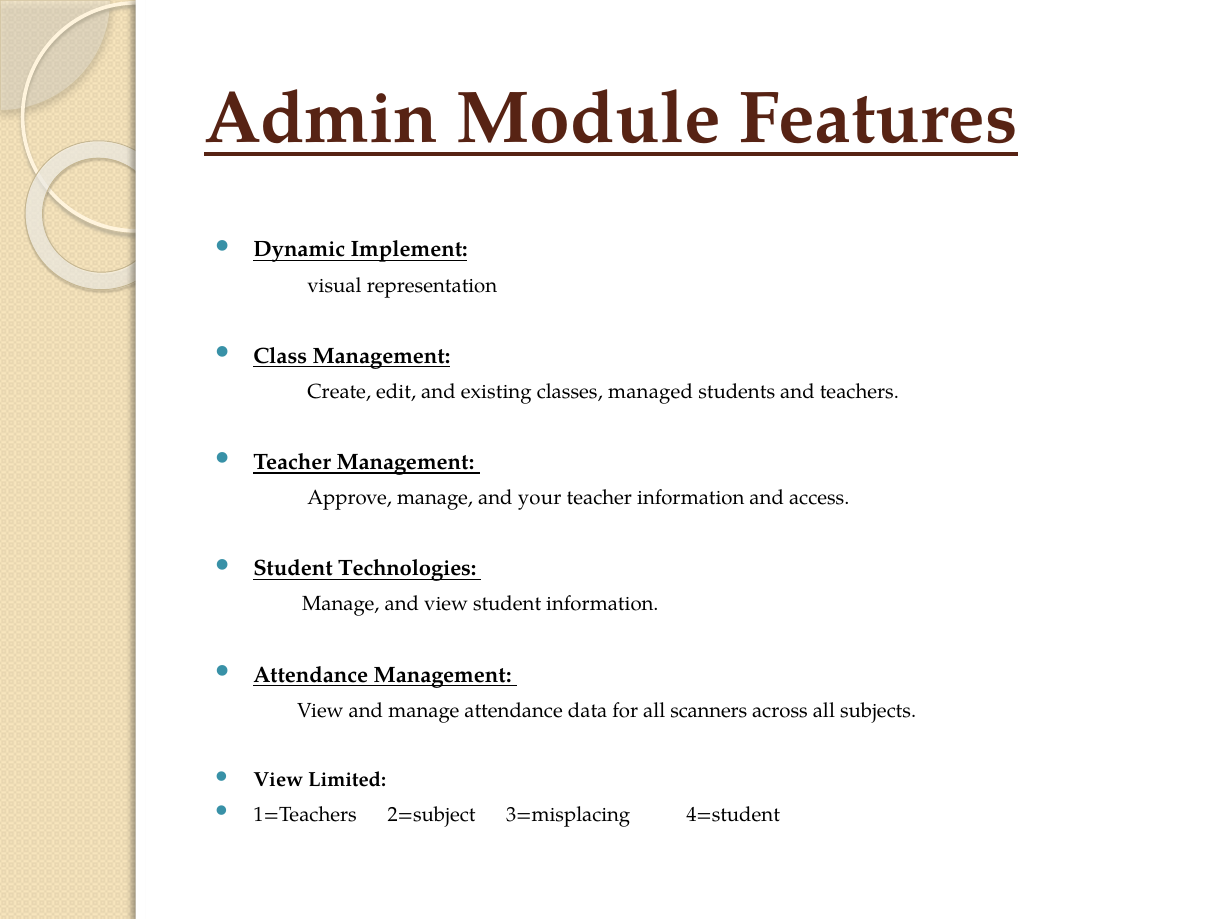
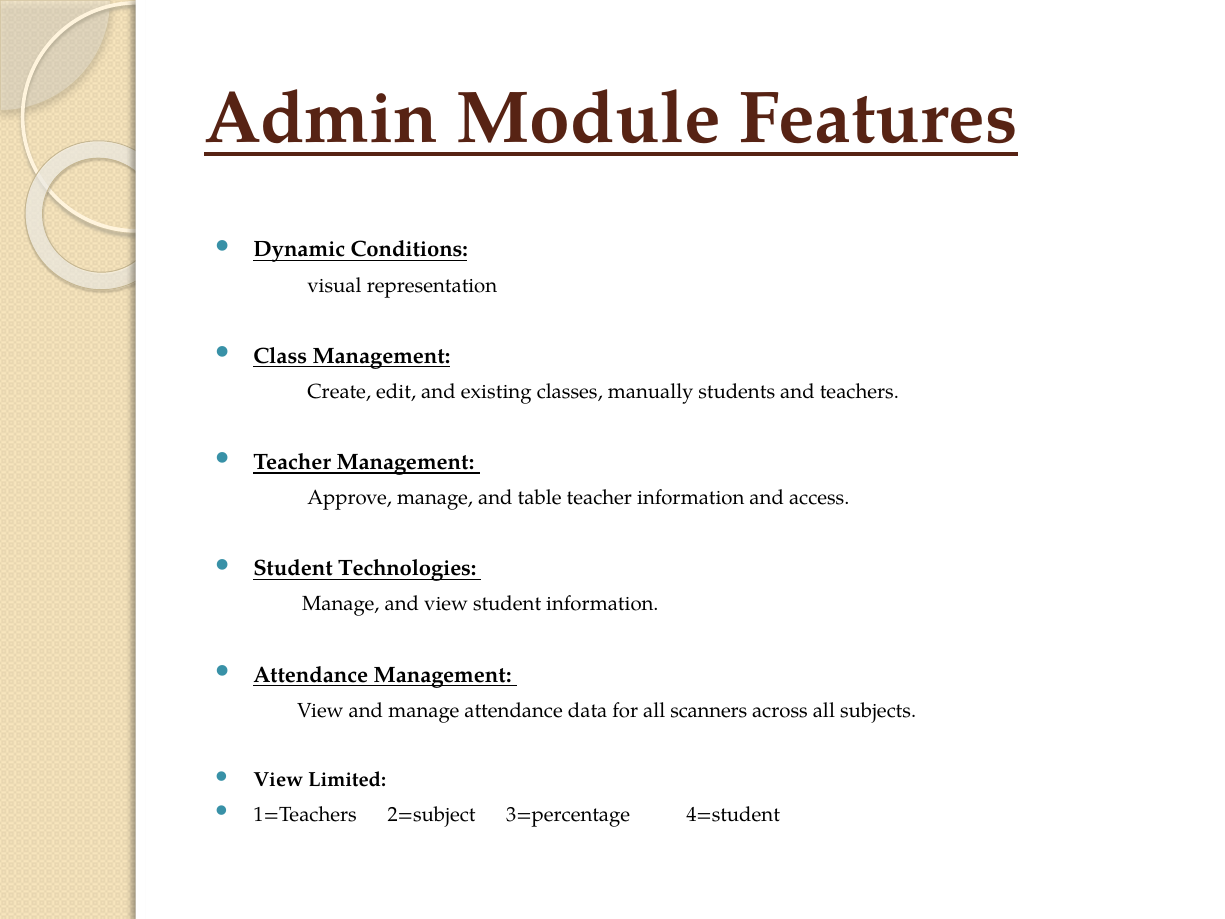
Implement: Implement -> Conditions
managed: managed -> manually
your: your -> table
3=misplacing: 3=misplacing -> 3=percentage
